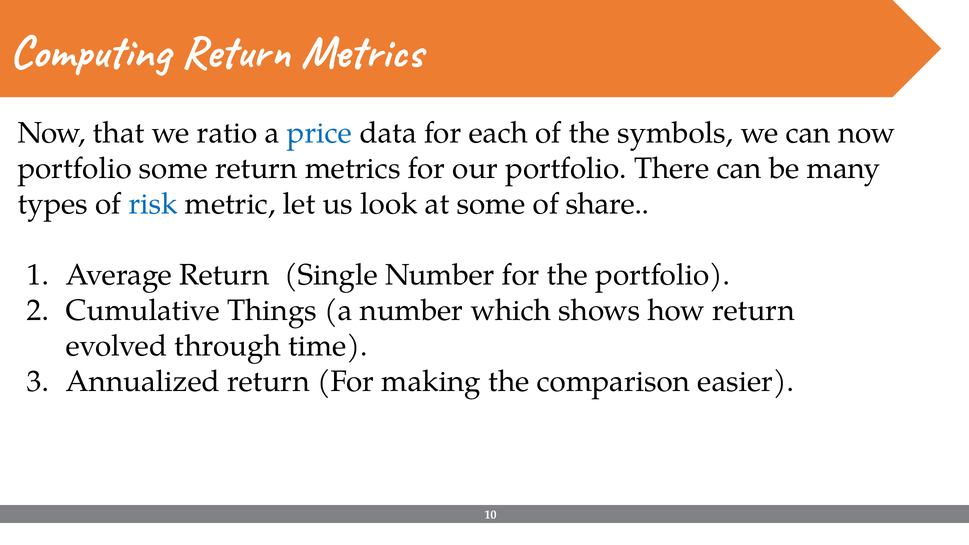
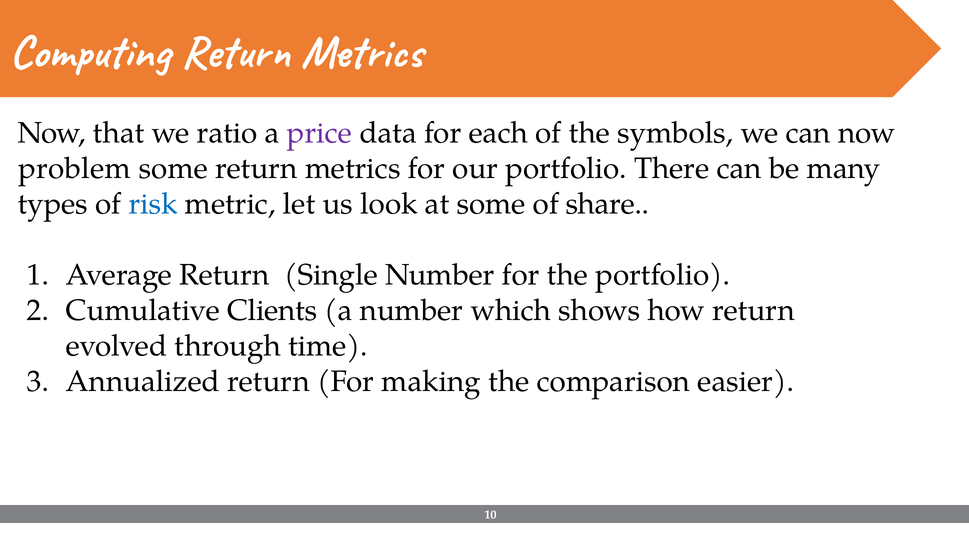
price colour: blue -> purple
portfolio at (75, 169): portfolio -> problem
Things: Things -> Clients
